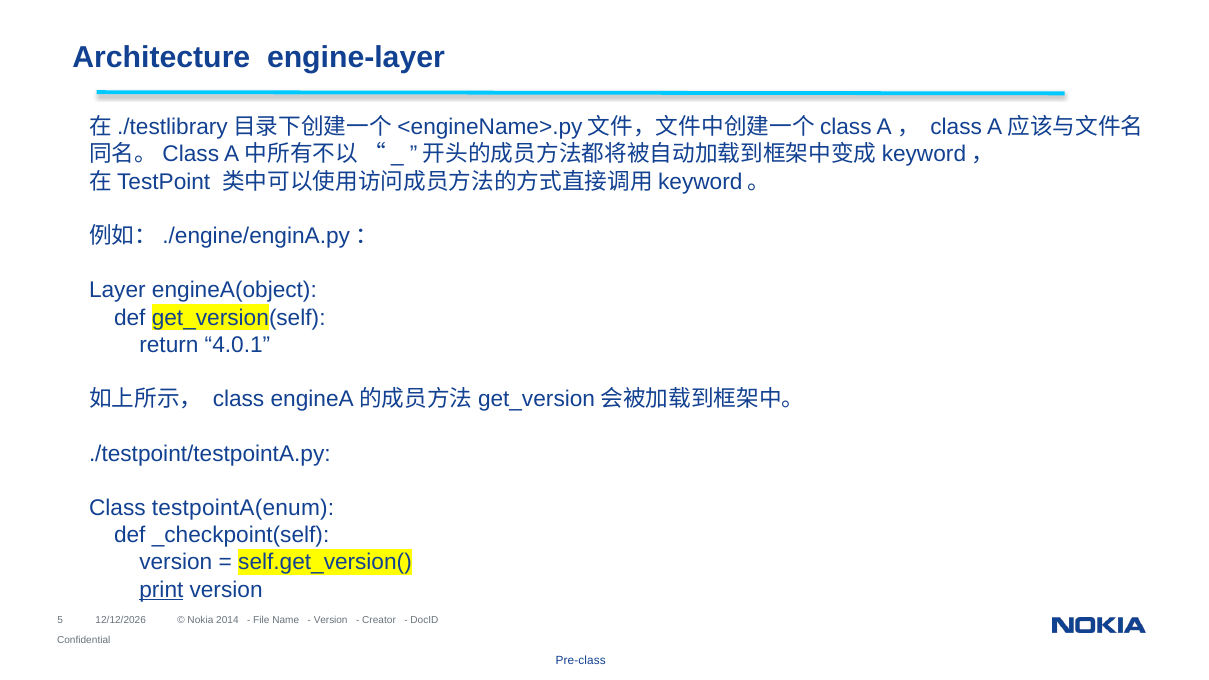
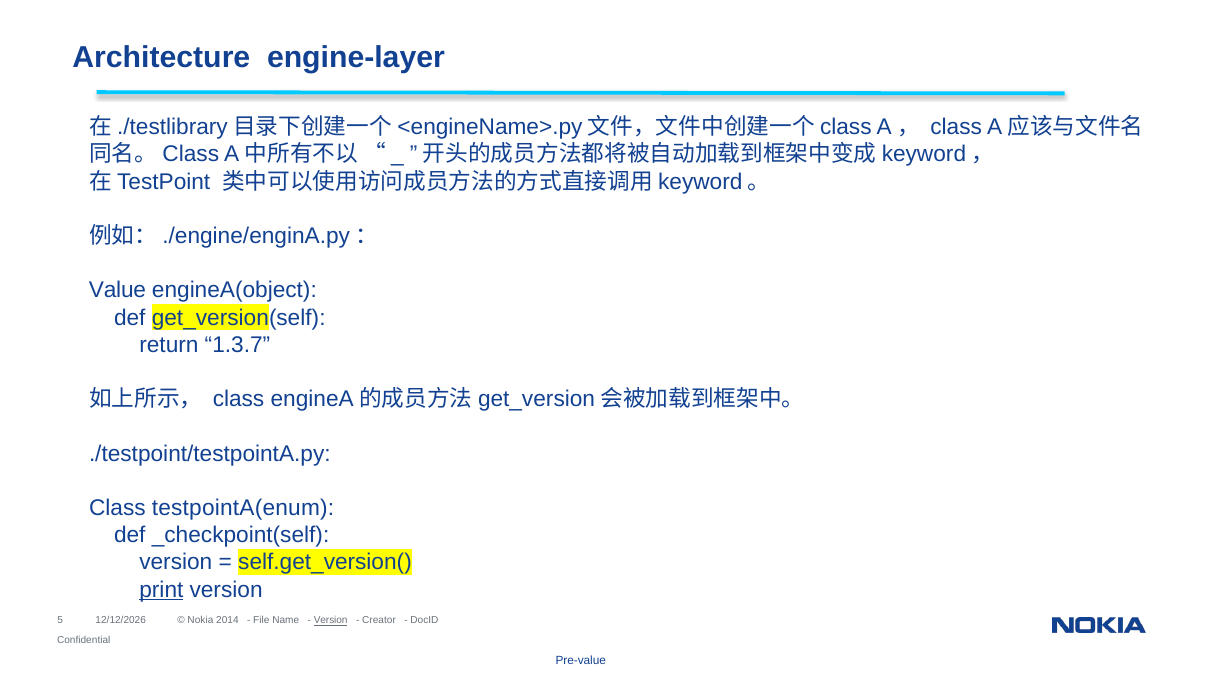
Layer: Layer -> Value
4.0.1: 4.0.1 -> 1.3.7
Version at (331, 621) underline: none -> present
Pre-class: Pre-class -> Pre-value
